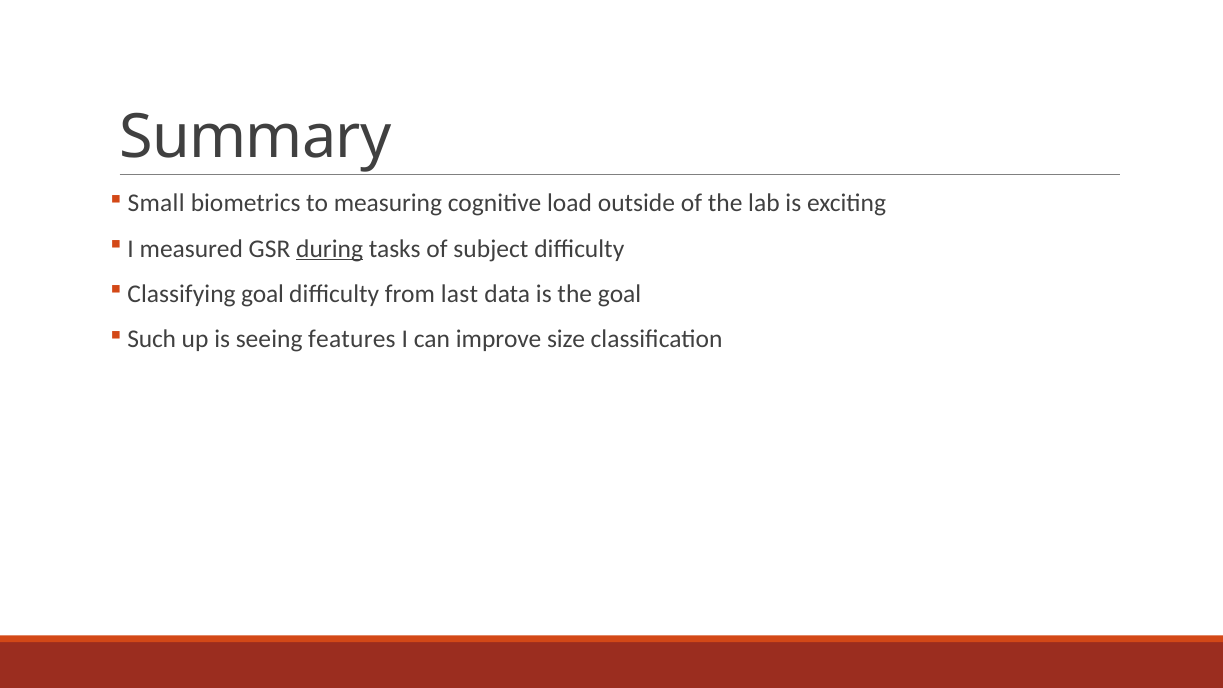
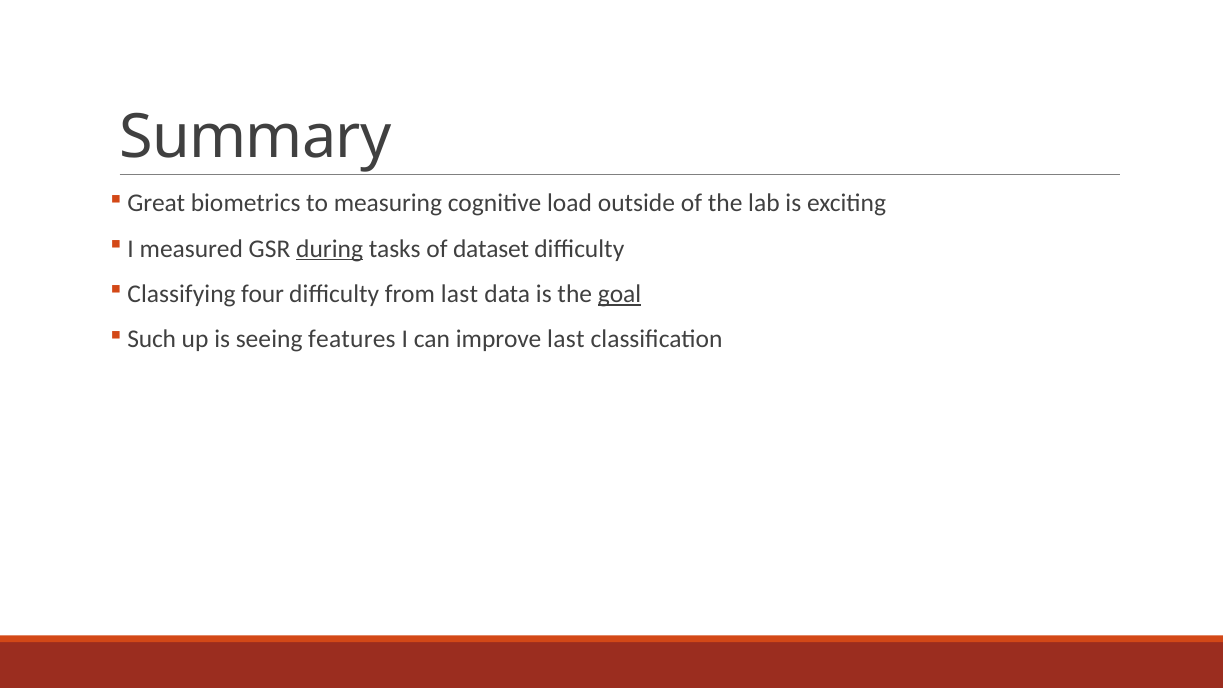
Small: Small -> Great
subject: subject -> dataset
Classifying goal: goal -> four
goal at (620, 294) underline: none -> present
improve size: size -> last
